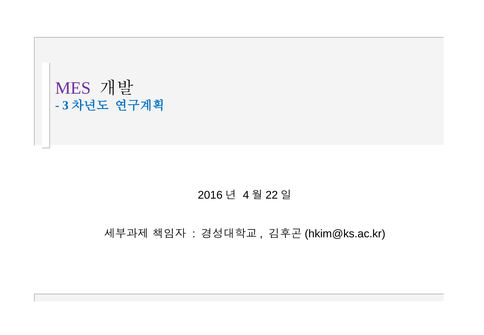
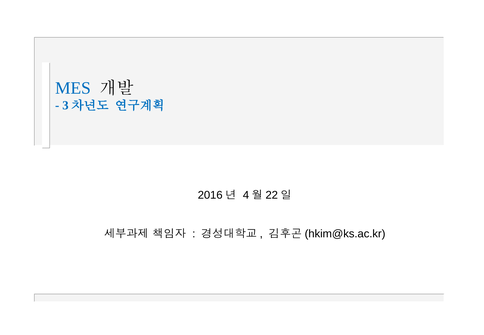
MES colour: purple -> blue
